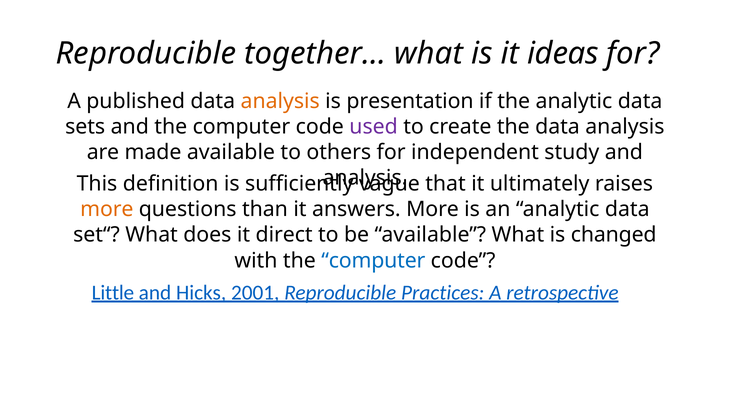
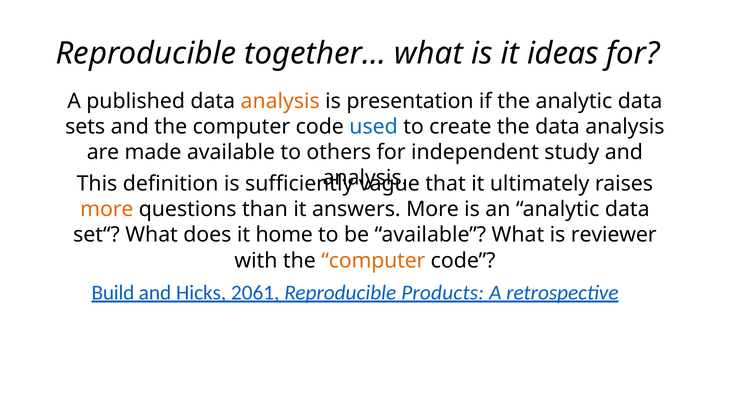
used colour: purple -> blue
direct: direct -> home
changed: changed -> reviewer
computer at (373, 261) colour: blue -> orange
Little: Little -> Build
2001: 2001 -> 2061
Practices: Practices -> Products
